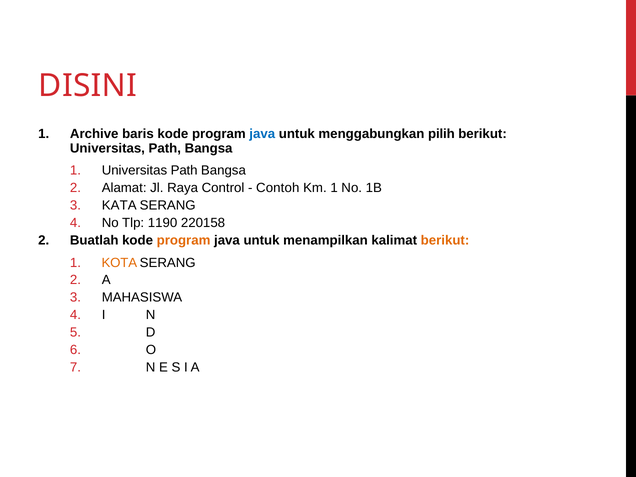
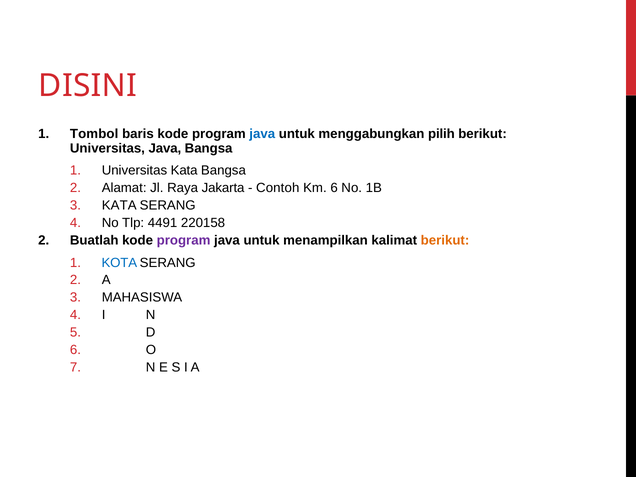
Archive: Archive -> Tombol
Path at (165, 148): Path -> Java
Path at (184, 171): Path -> Kata
Control: Control -> Jakarta
Km 1: 1 -> 6
1190: 1190 -> 4491
program at (184, 240) colour: orange -> purple
KOTA colour: orange -> blue
